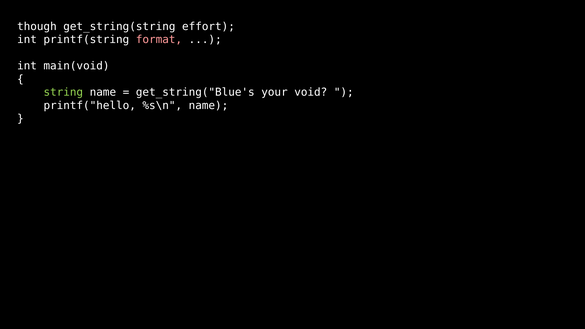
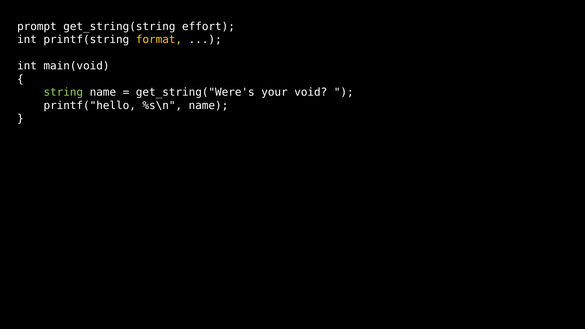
though: though -> prompt
format colour: pink -> yellow
get_string("Blue's: get_string("Blue's -> get_string("Were's
